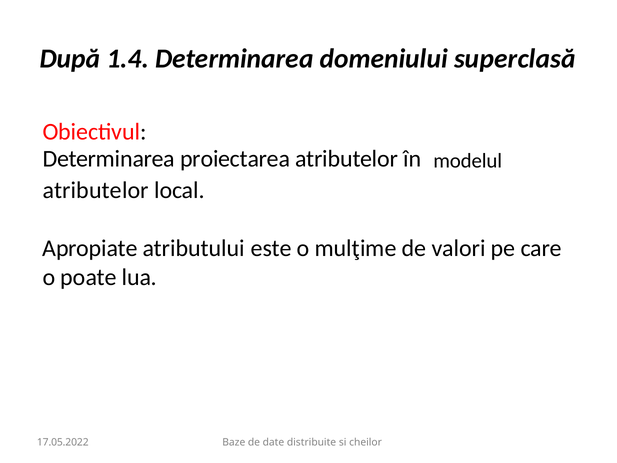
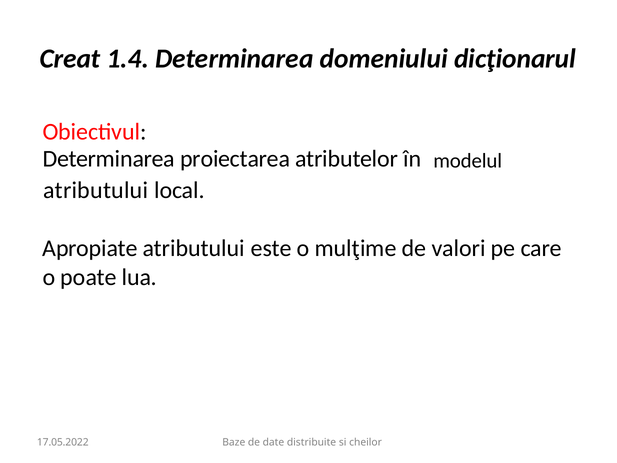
După: După -> Creat
superclasă: superclasă -> dicţionarul
atributelor at (96, 190): atributelor -> atributului
